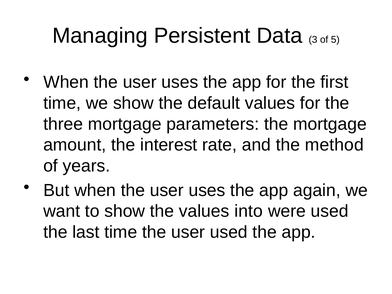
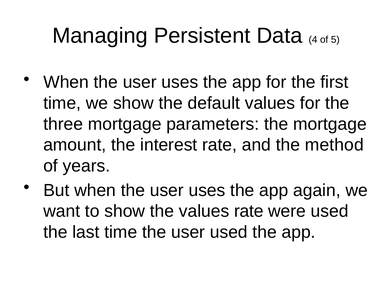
3: 3 -> 4
values into: into -> rate
